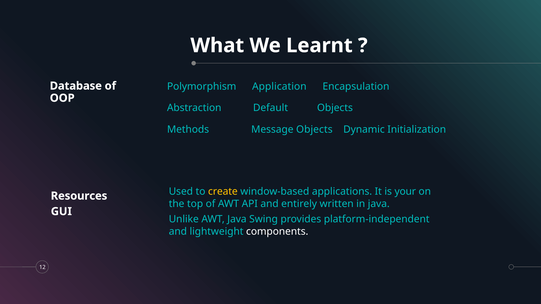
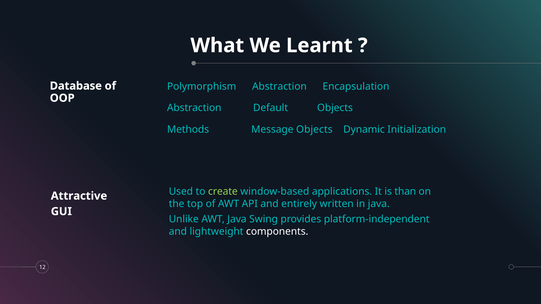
Polymorphism Application: Application -> Abstraction
create colour: yellow -> light green
your: your -> than
Resources: Resources -> Attractive
